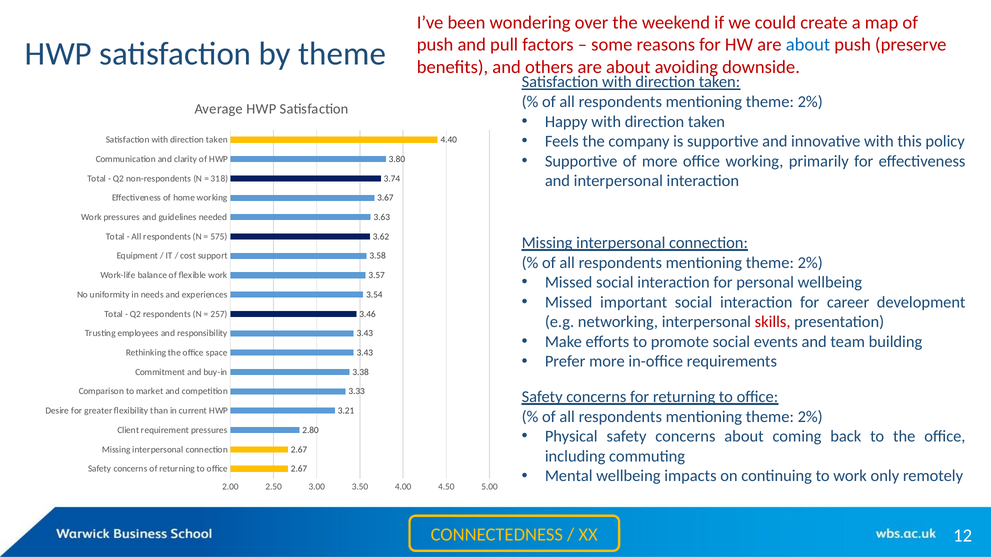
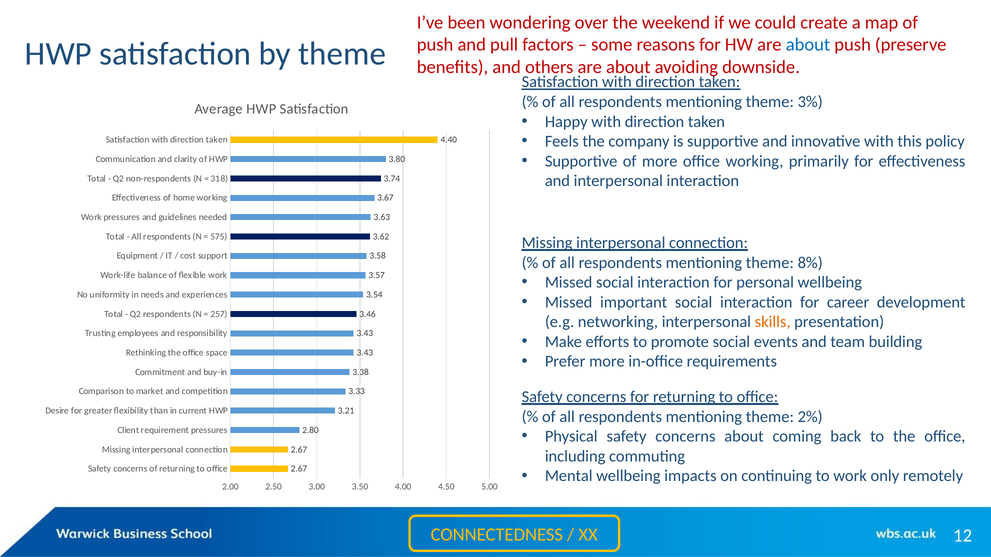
2% at (810, 102): 2% -> 3%
2% at (810, 263): 2% -> 8%
skills colour: red -> orange
